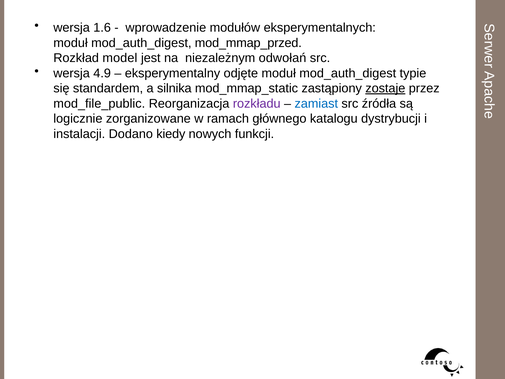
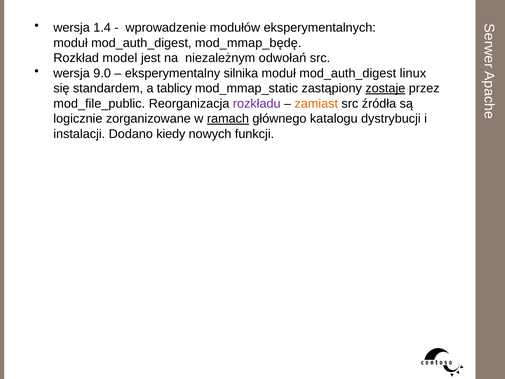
1.6: 1.6 -> 1.4
mod_mmap_przed: mod_mmap_przed -> mod_mmap_będę
4.9: 4.9 -> 9.0
odjęte: odjęte -> silnika
typie: typie -> linux
silnika: silnika -> tablicy
zamiast colour: blue -> orange
ramach underline: none -> present
